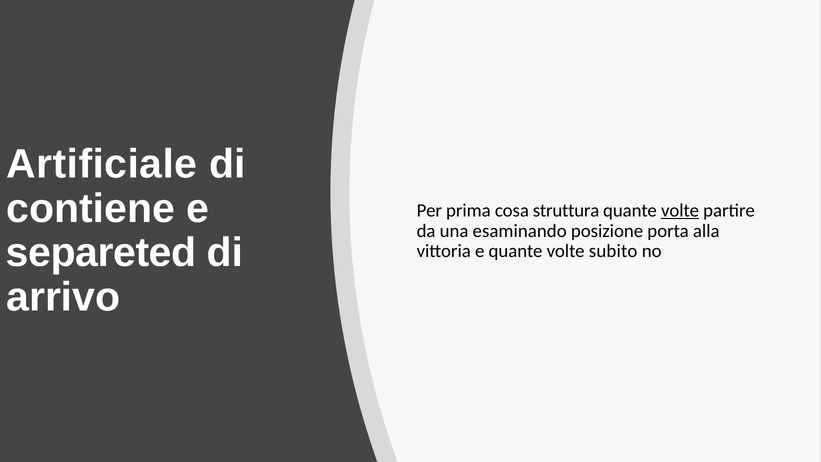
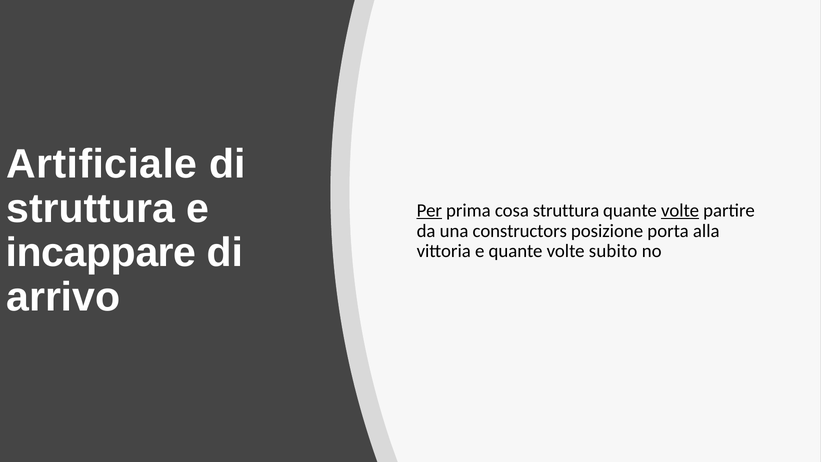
contiene at (91, 208): contiene -> struttura
Per underline: none -> present
esaminando: esaminando -> constructors
separeted: separeted -> incappare
